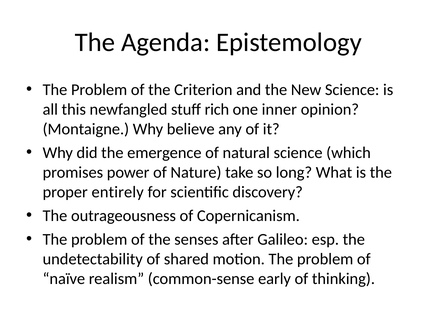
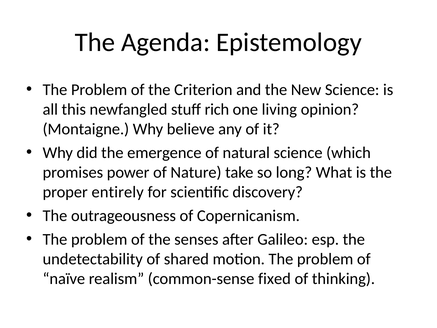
inner: inner -> living
early: early -> fixed
